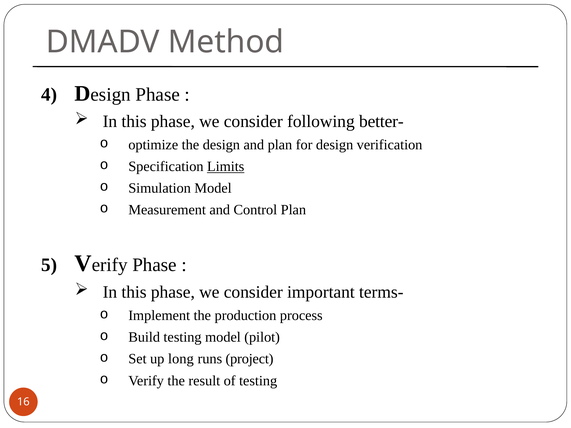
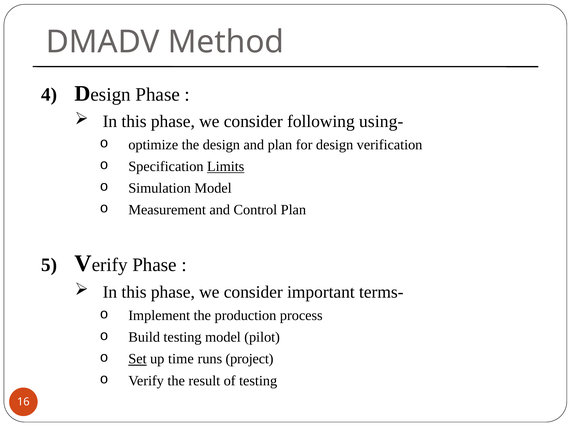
better-: better- -> using-
Set underline: none -> present
long: long -> time
